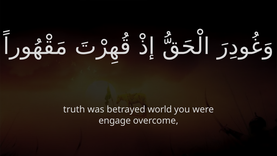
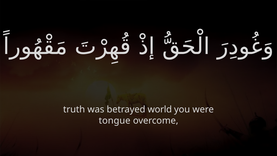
engage: engage -> tongue
